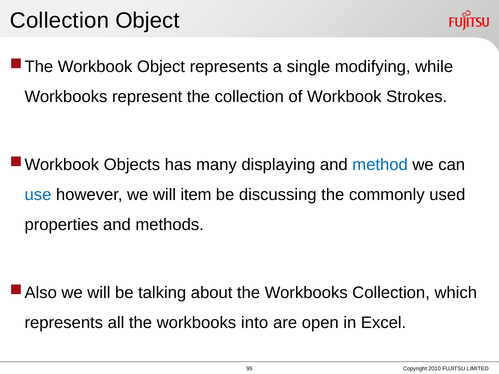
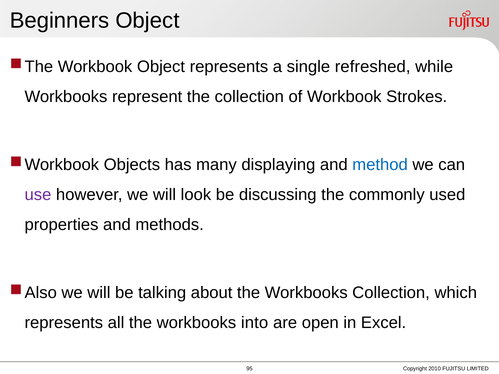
Collection at (59, 20): Collection -> Beginners
modifying: modifying -> refreshed
use colour: blue -> purple
item: item -> look
